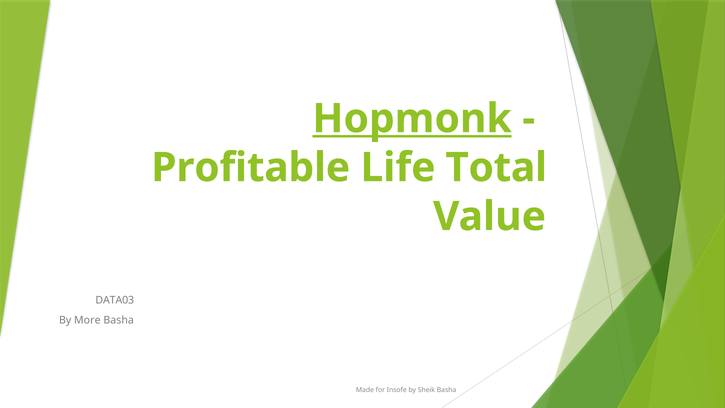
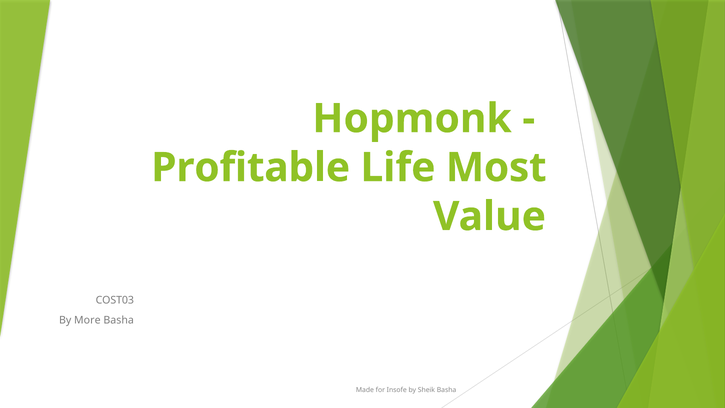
Hopmonk underline: present -> none
Total: Total -> Most
DATA03: DATA03 -> COST03
